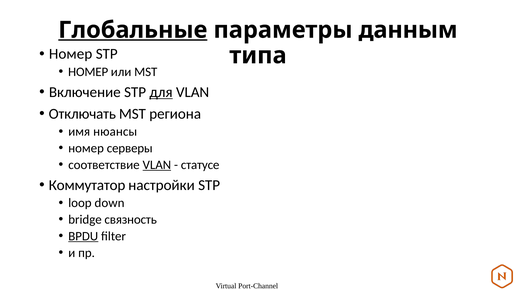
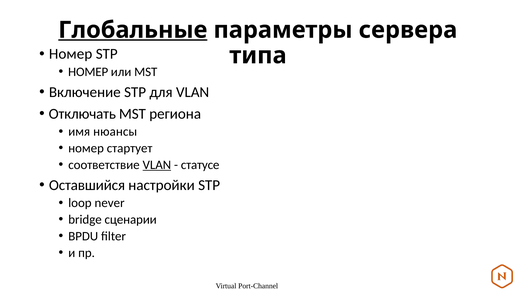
данным: данным -> сервера
для underline: present -> none
серверы: серверы -> стартует
Коммутатор: Коммутатор -> Оставшийся
down: down -> never
связность: связность -> сценарии
BPDU underline: present -> none
